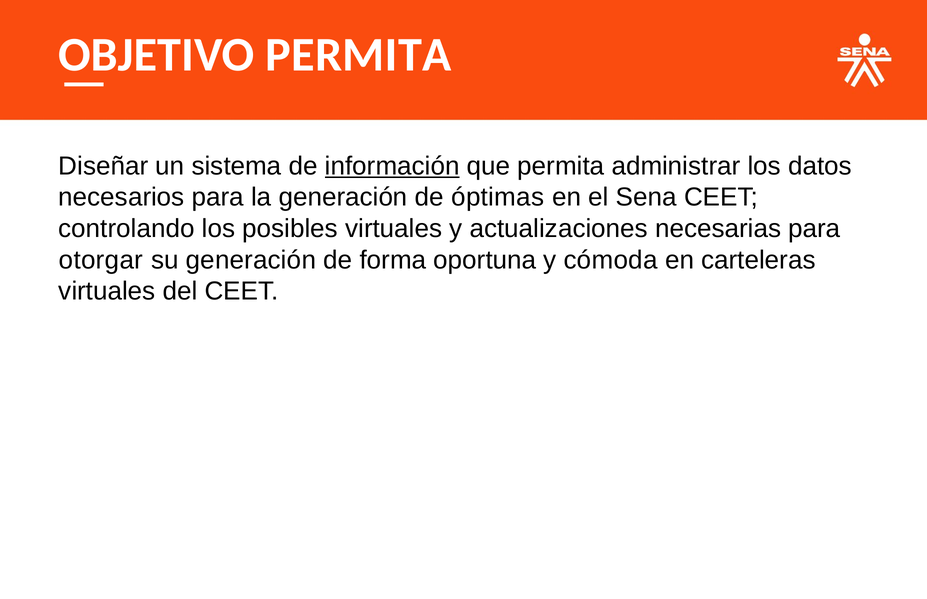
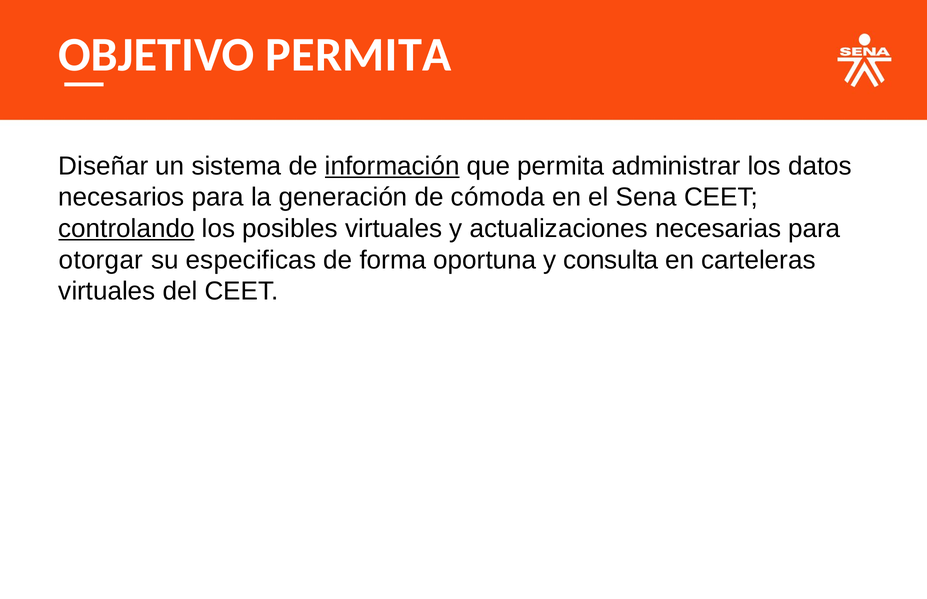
óptimas: óptimas -> cómoda
controlando underline: none -> present
su generación: generación -> especificas
cómoda: cómoda -> consulta
